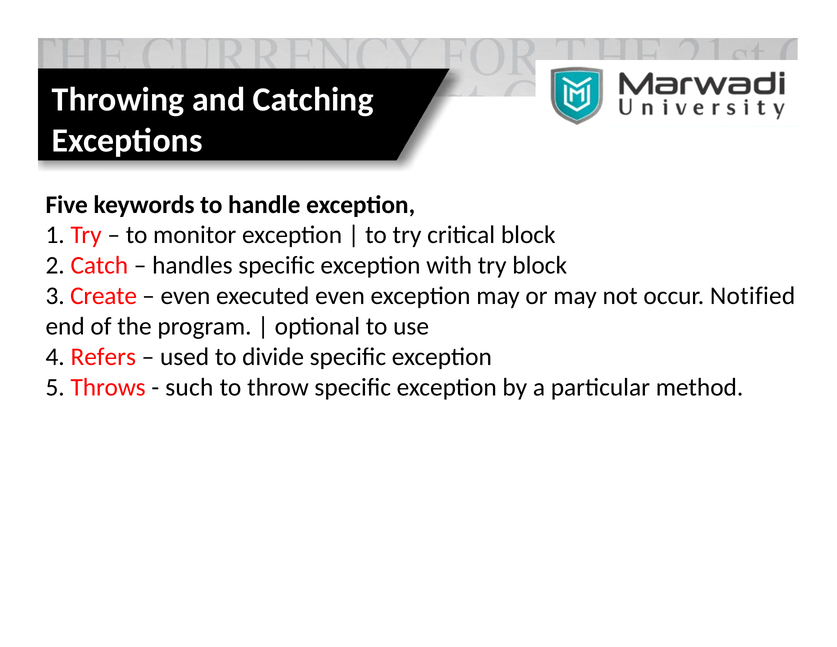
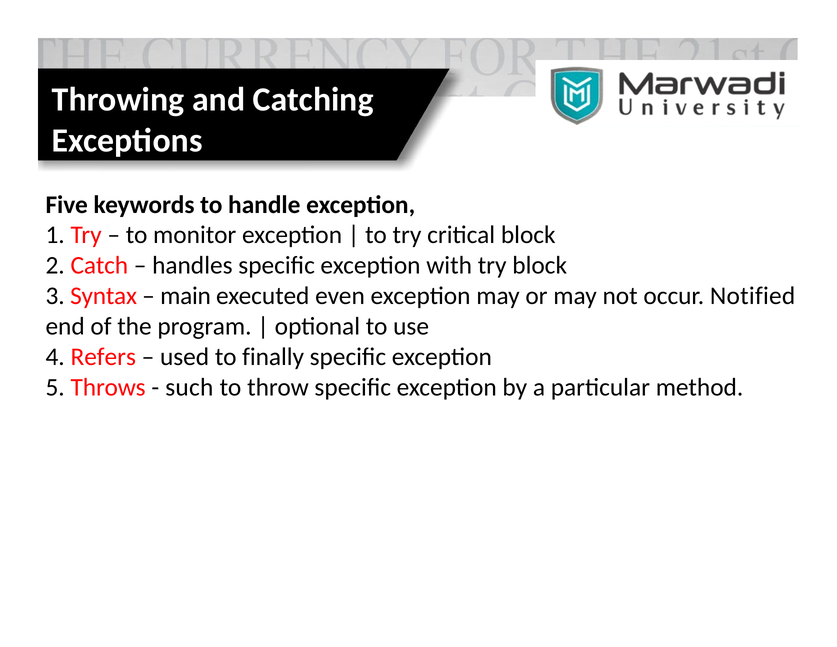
Create: Create -> Syntax
even at (185, 296): even -> main
divide: divide -> finally
